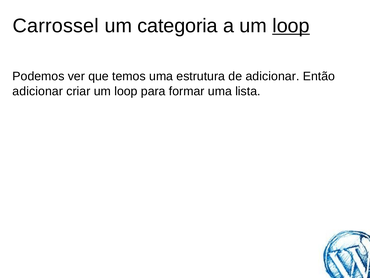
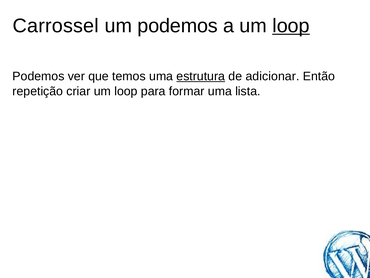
um categoria: categoria -> podemos
estrutura underline: none -> present
adicionar at (38, 91): adicionar -> repetição
